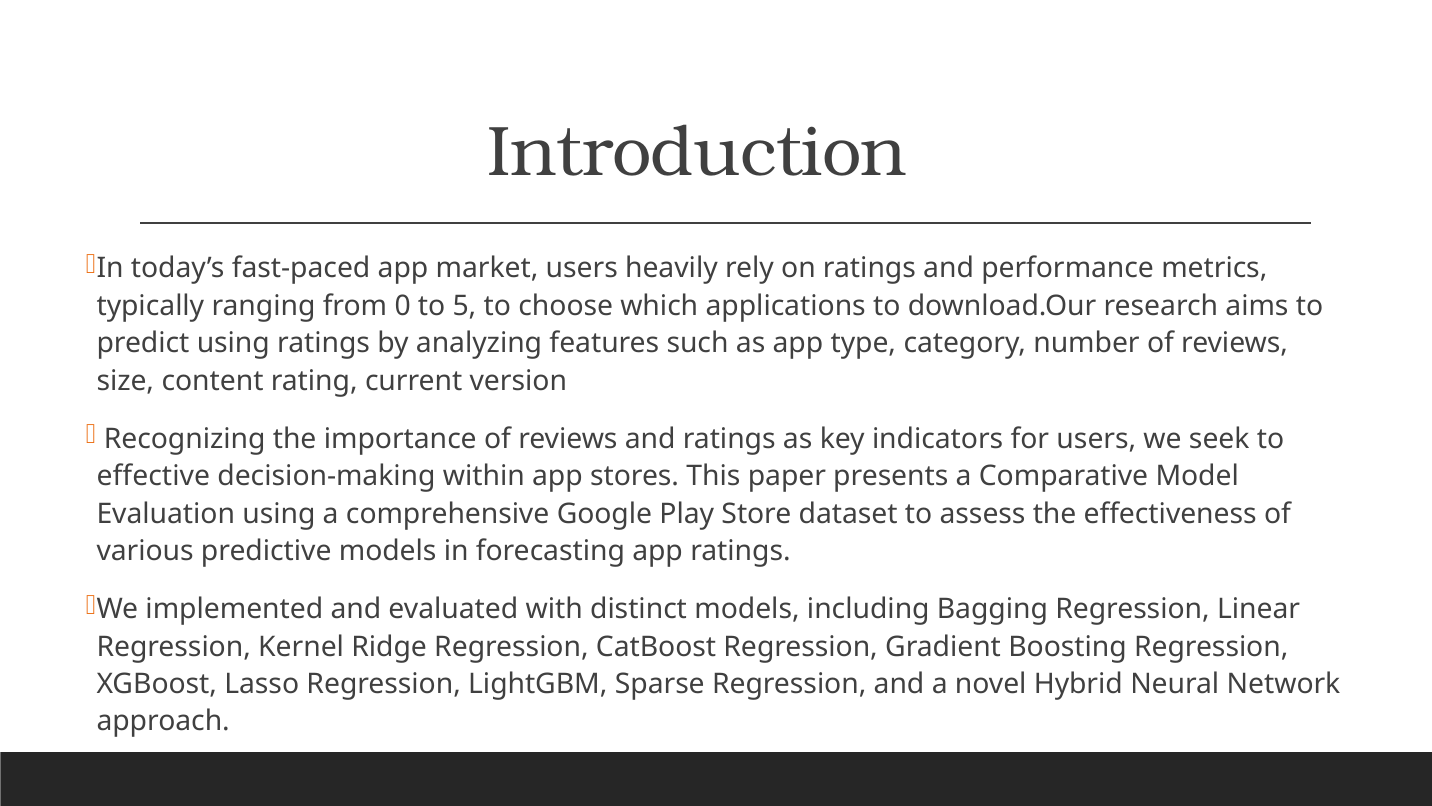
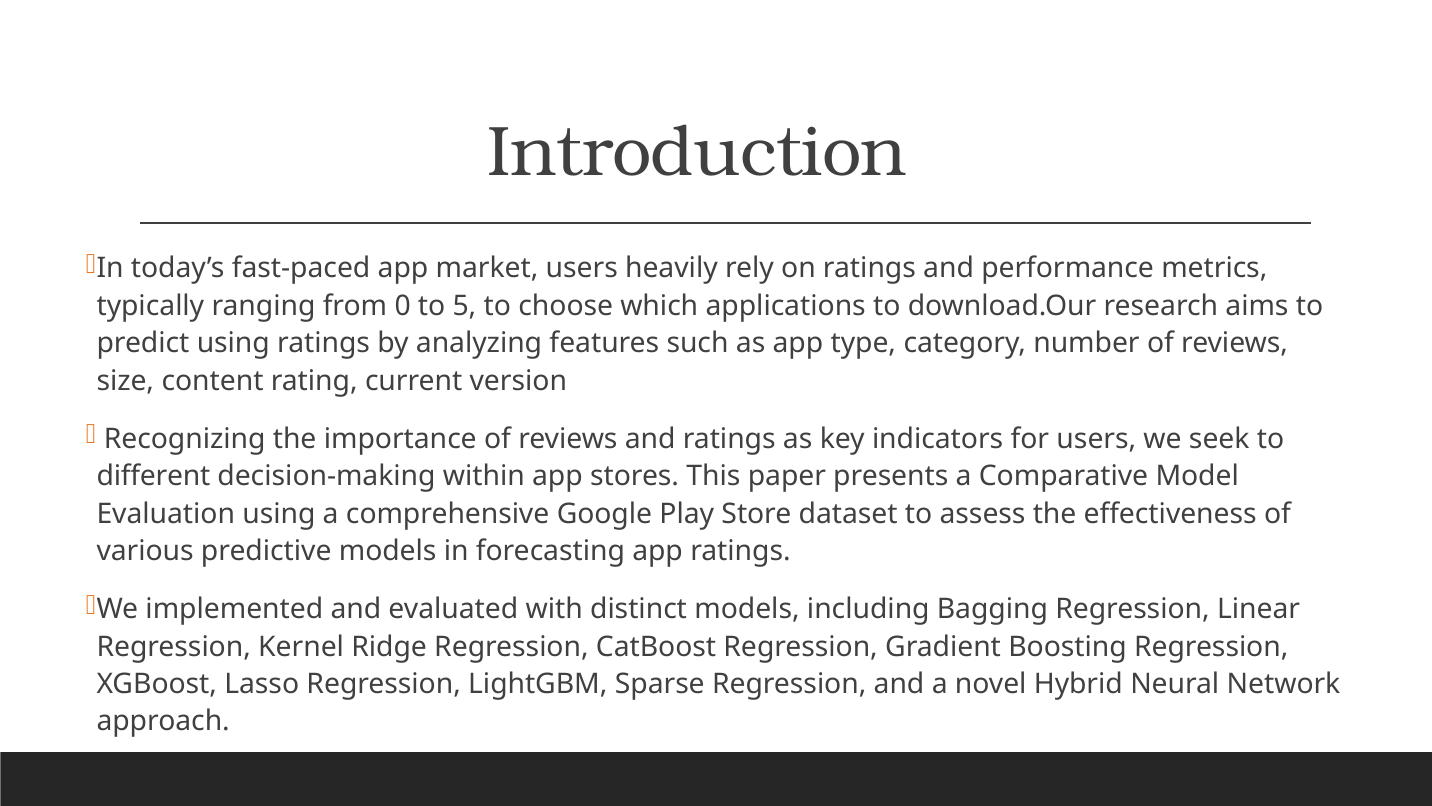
effective: effective -> different
